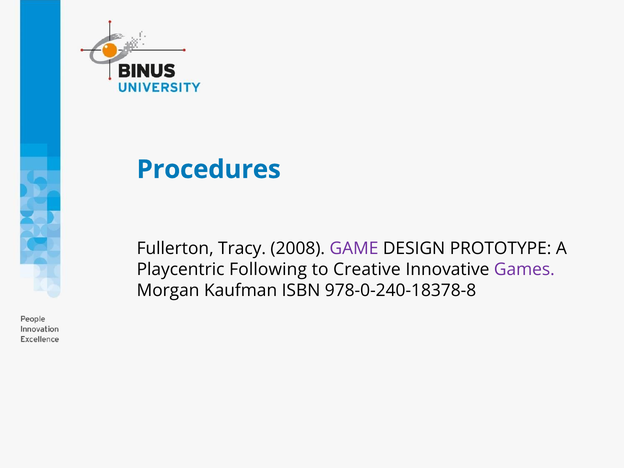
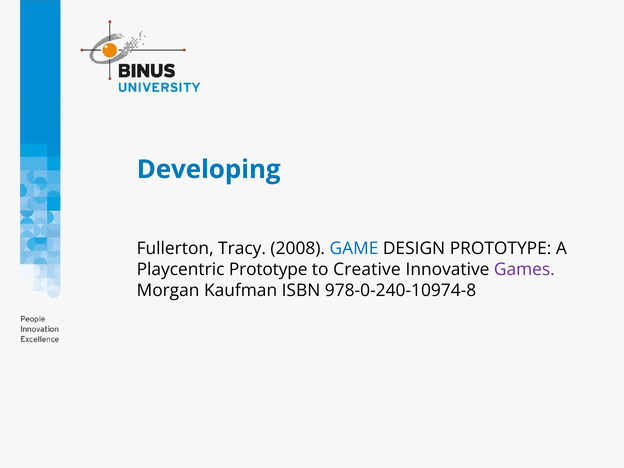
Procedures: Procedures -> Developing
GAME colour: purple -> blue
Playcentric Following: Following -> Prototype
978-0-240-18378-8: 978-0-240-18378-8 -> 978-0-240-10974-8
